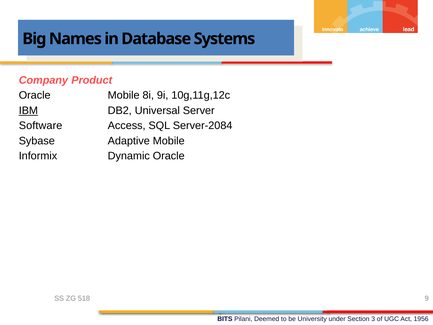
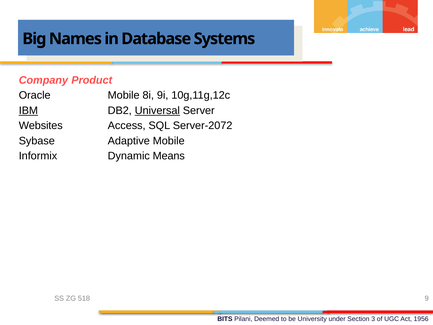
Universal underline: none -> present
Software: Software -> Websites
Server-2084: Server-2084 -> Server-2072
Dynamic Oracle: Oracle -> Means
